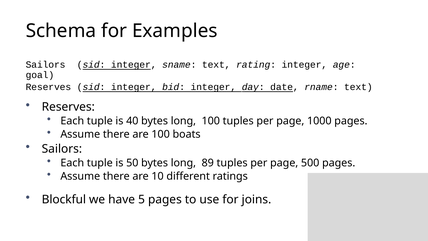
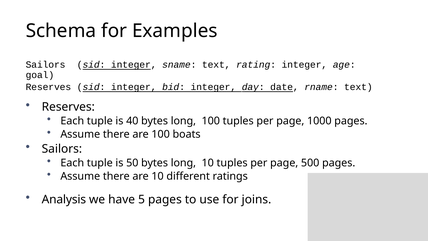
long 89: 89 -> 10
Blockful: Blockful -> Analysis
